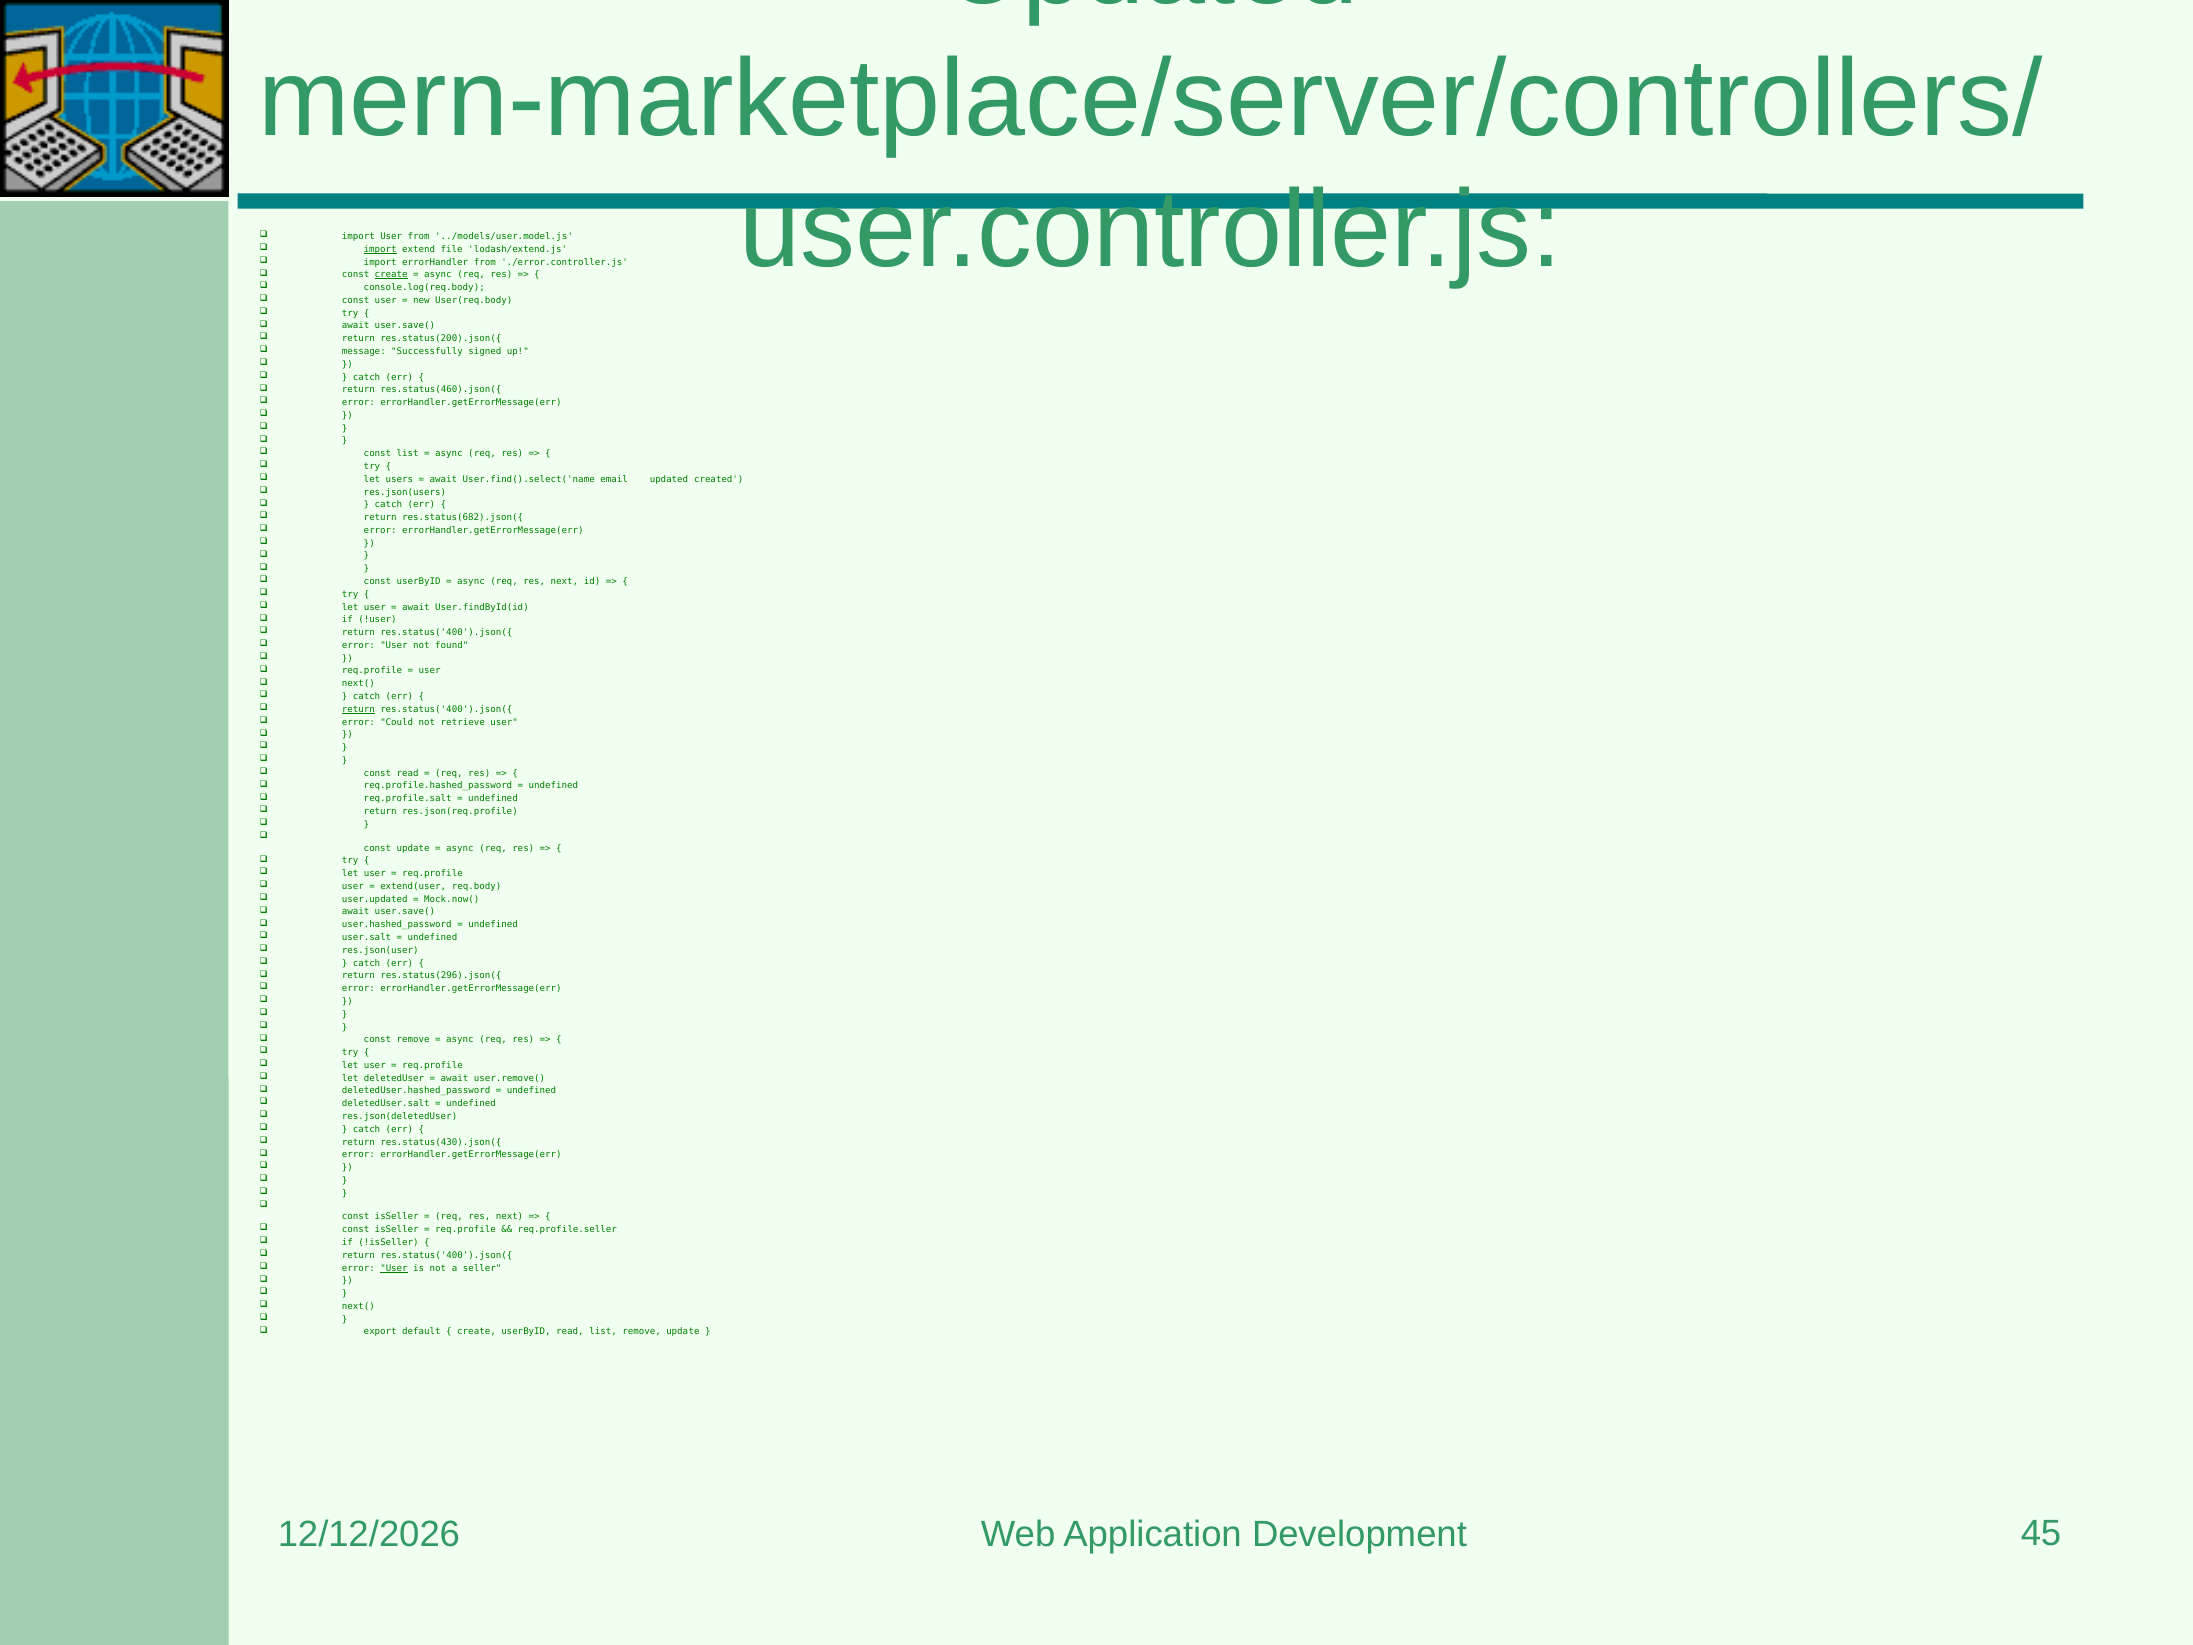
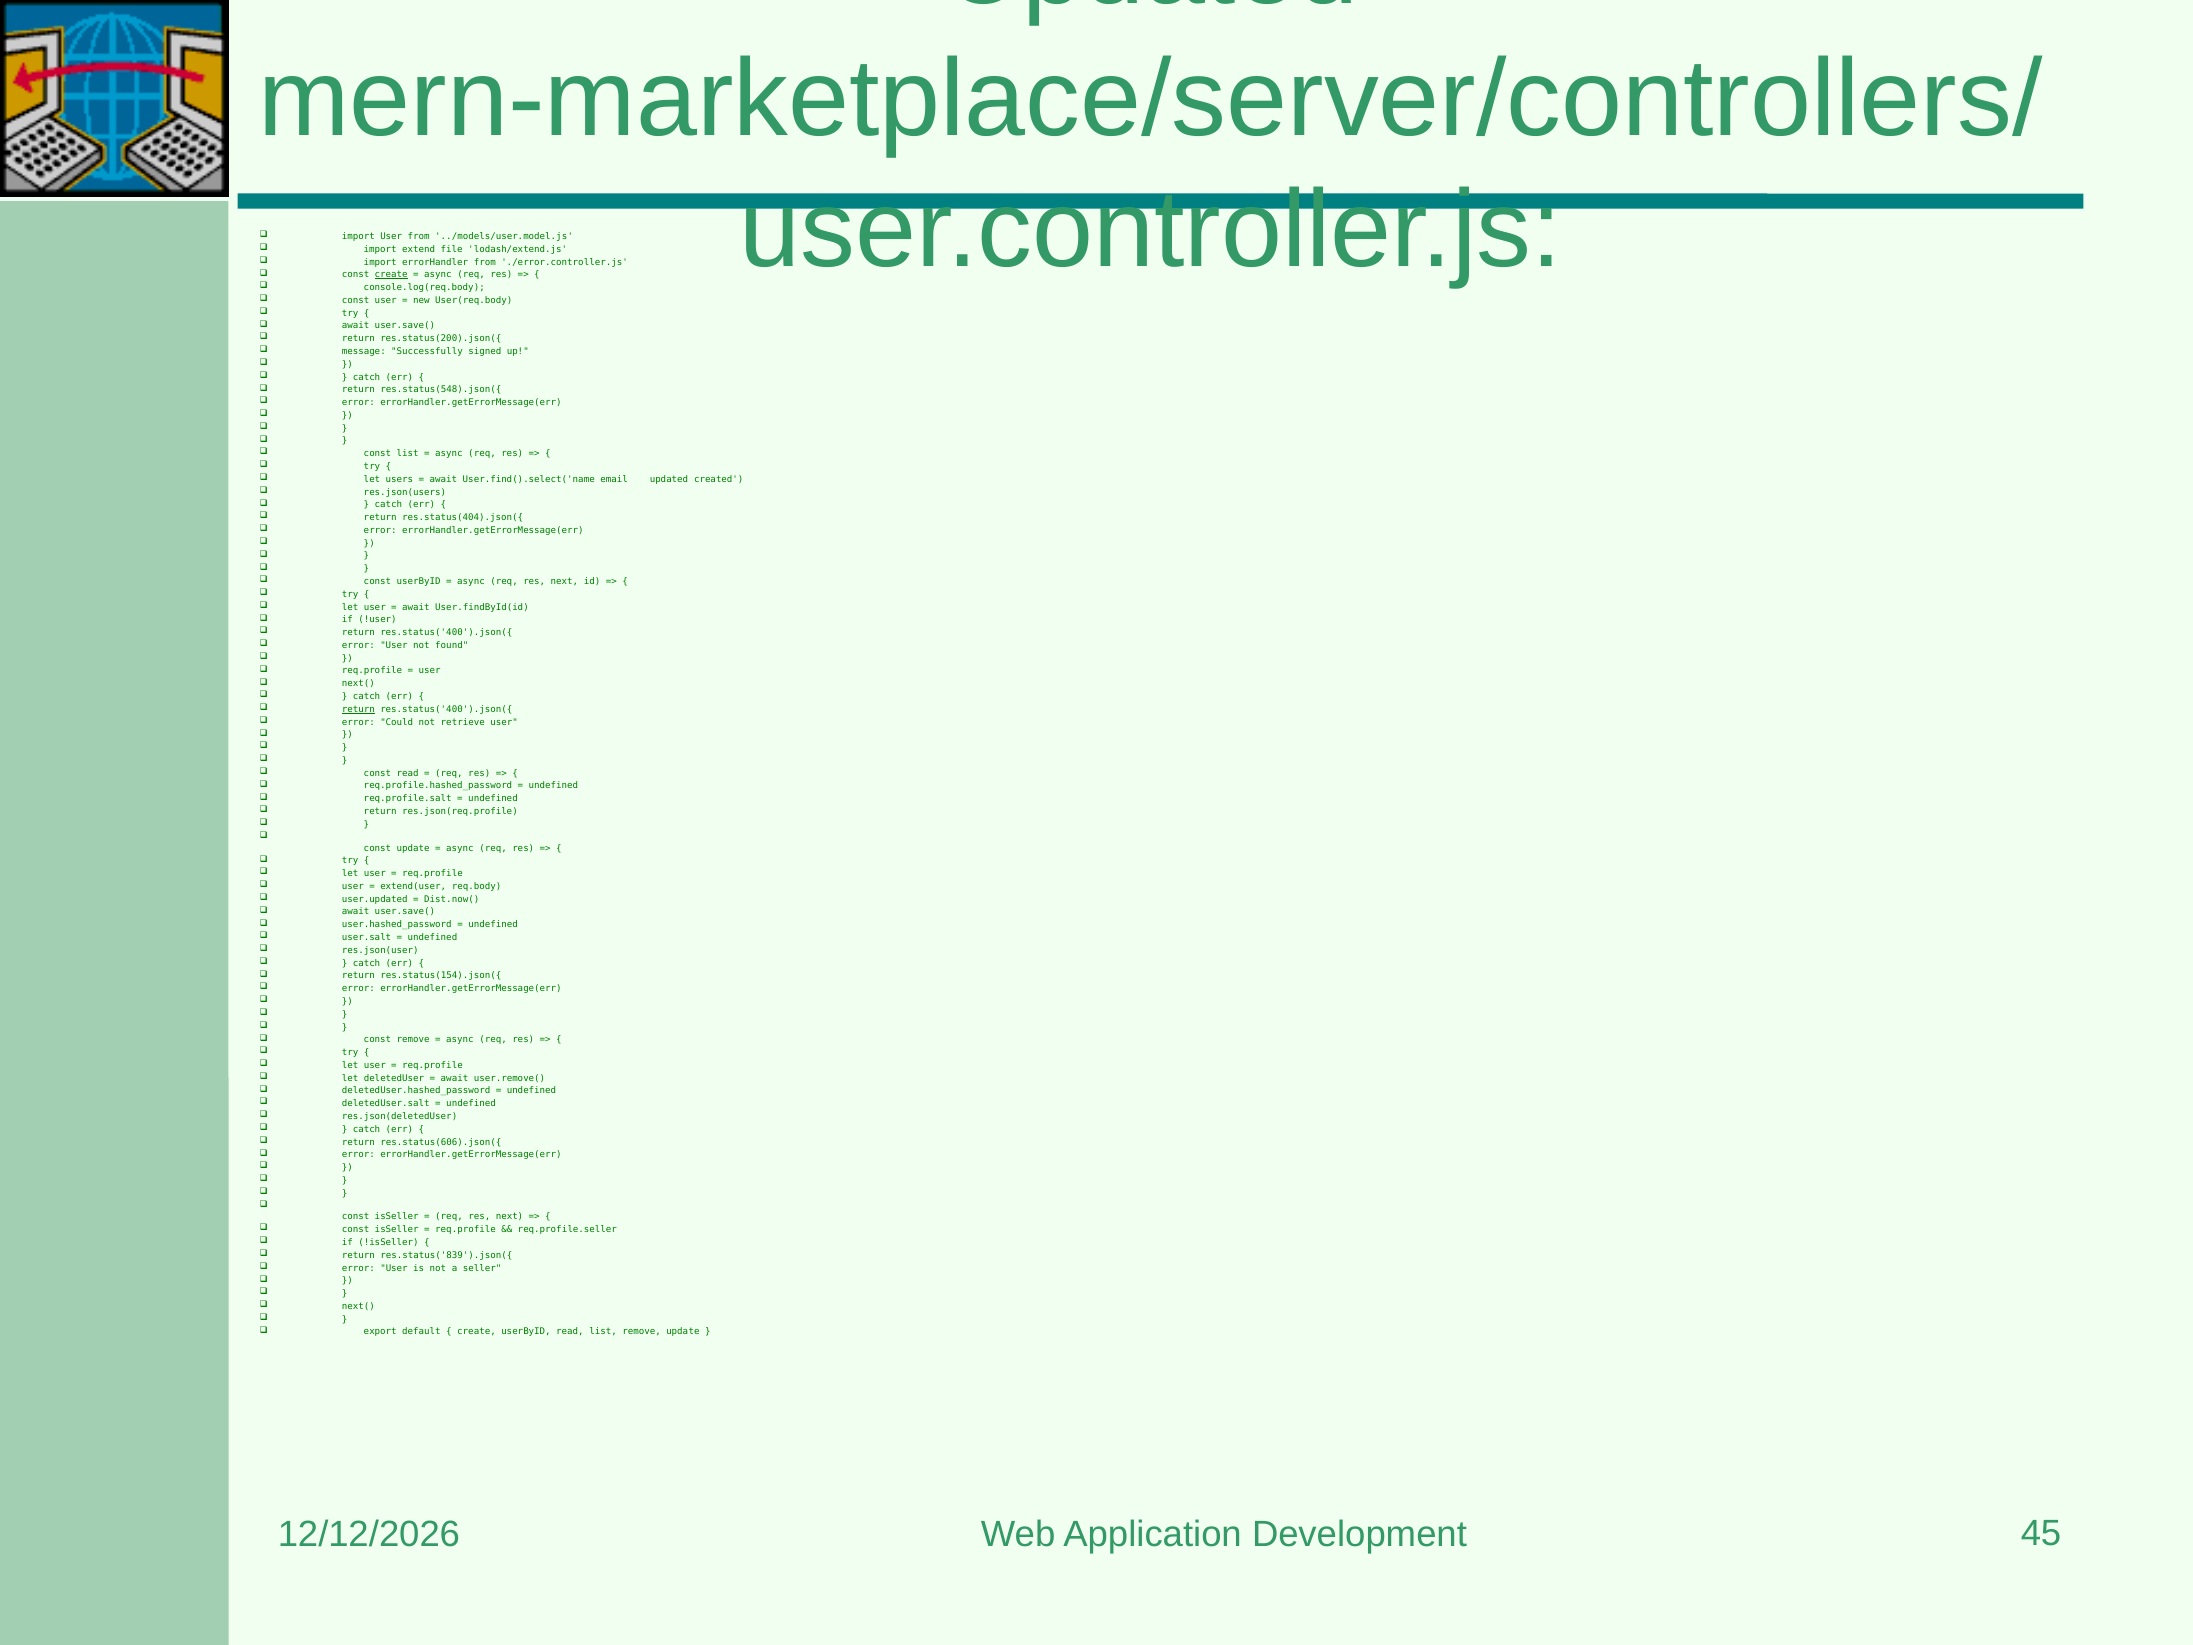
import at (380, 249) underline: present -> none
res.status(460).json({: res.status(460).json({ -> res.status(548).json({
res.status(682).json({: res.status(682).json({ -> res.status(404).json({
Mock.now(: Mock.now( -> Dist.now(
res.status(296).json({: res.status(296).json({ -> res.status(154).json({
res.status(430).json({: res.status(430).json({ -> res.status(606).json({
res.status('400').json({ at (446, 1255): res.status('400').json({ -> res.status('839').json({
User at (394, 1268) underline: present -> none
